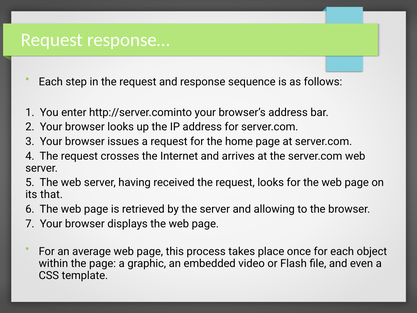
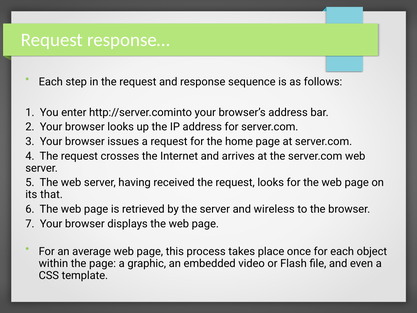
allowing: allowing -> wireless
